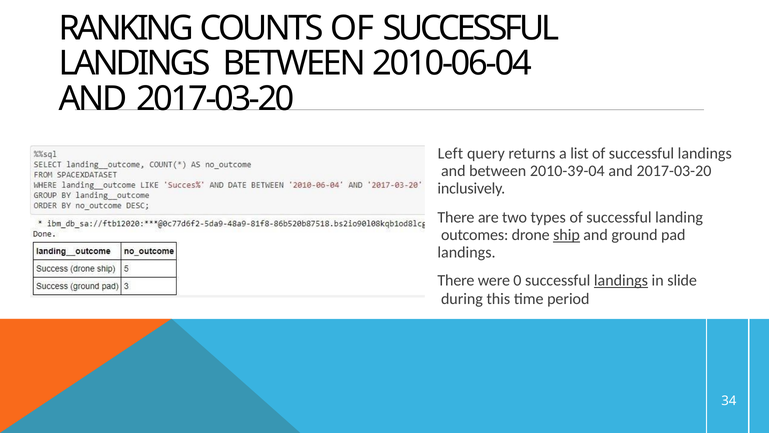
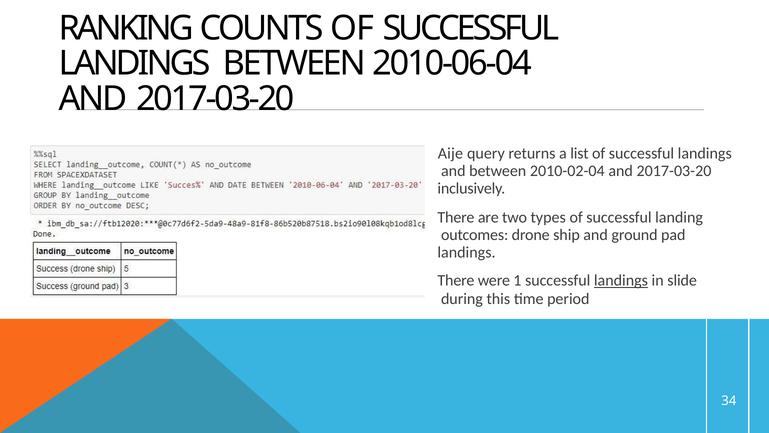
Left: Left -> Aije
2010-39-04: 2010-39-04 -> 2010-02-04
ship underline: present -> none
0: 0 -> 1
